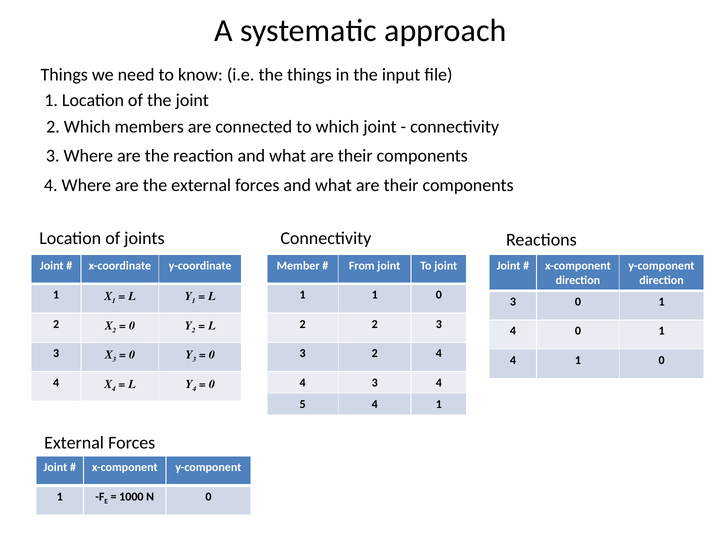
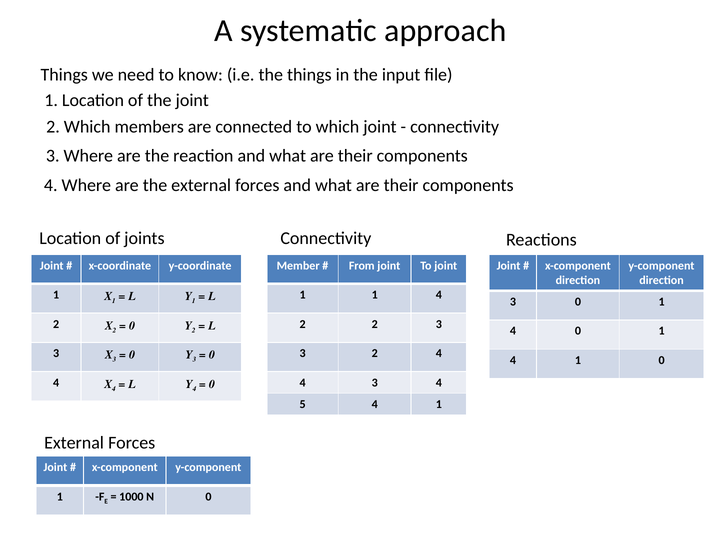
1 1 0: 0 -> 4
